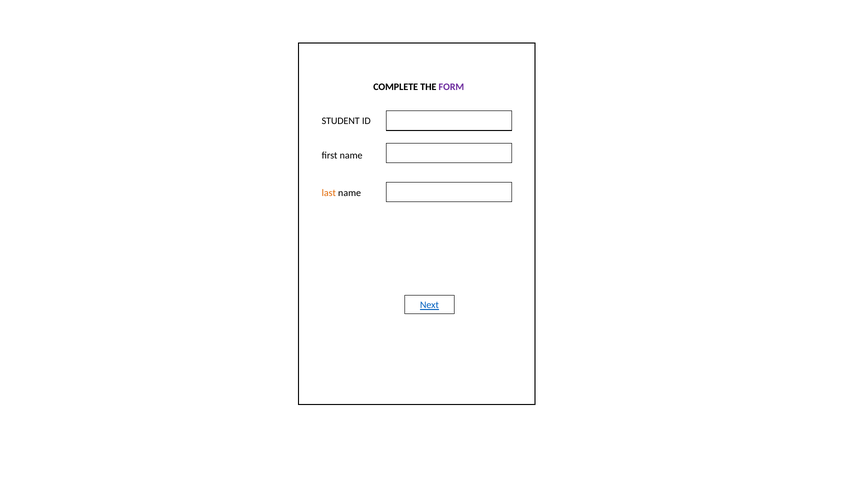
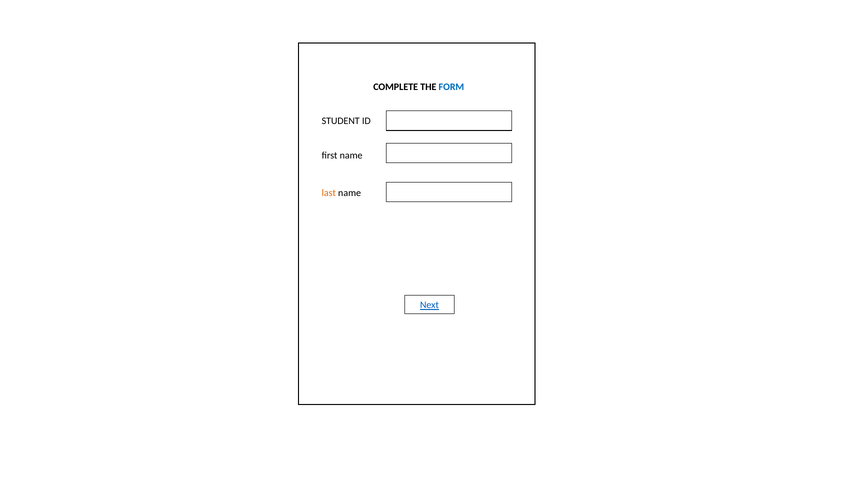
FORM colour: purple -> blue
